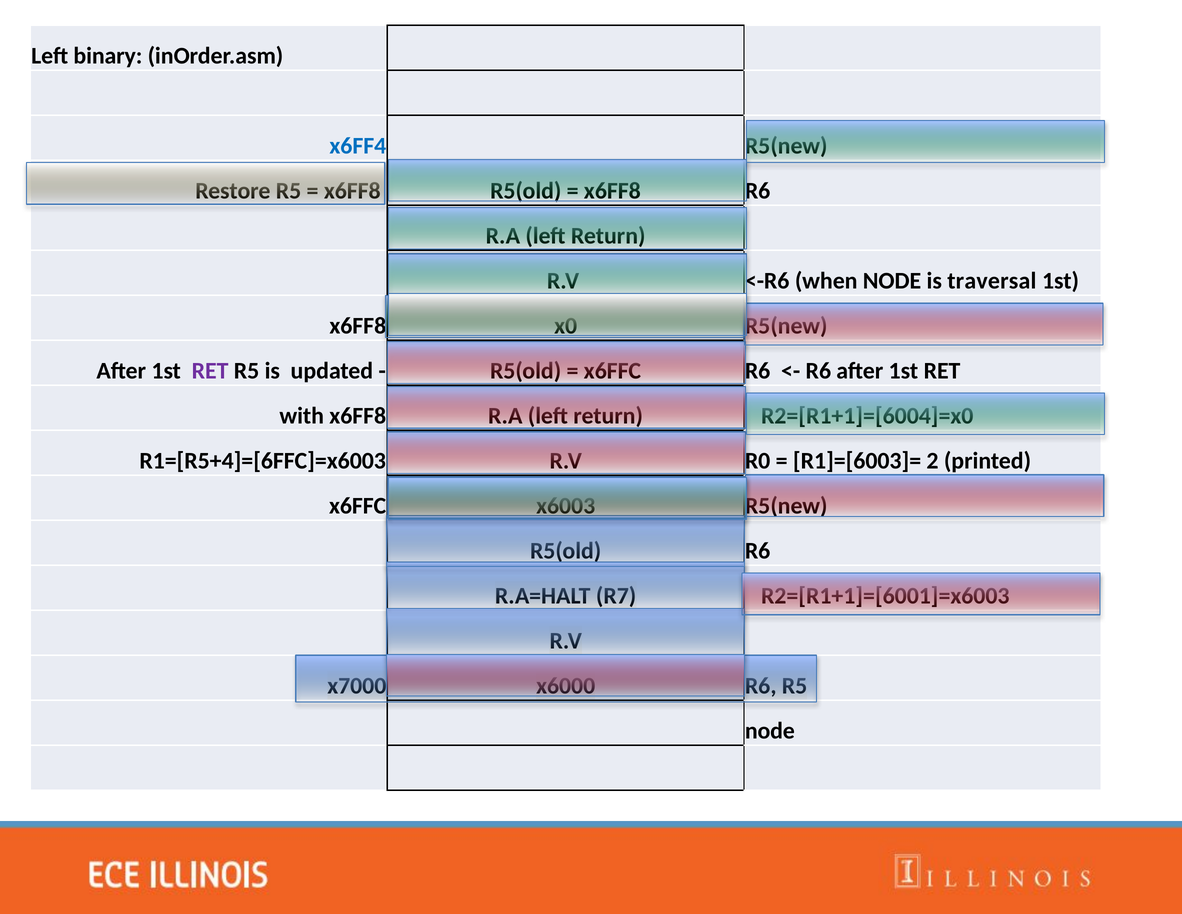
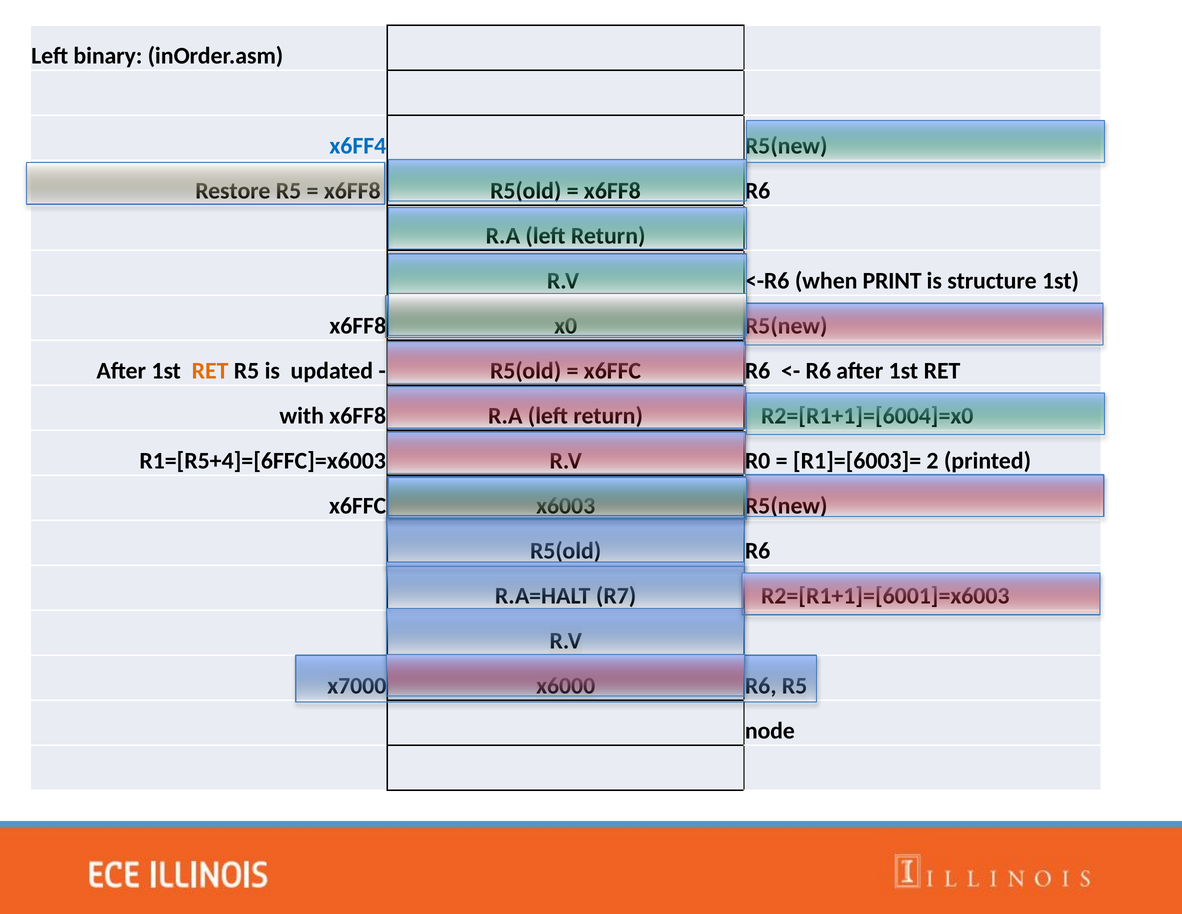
when NODE: NODE -> PRINT
traversal: traversal -> structure
RET at (210, 371) colour: purple -> orange
